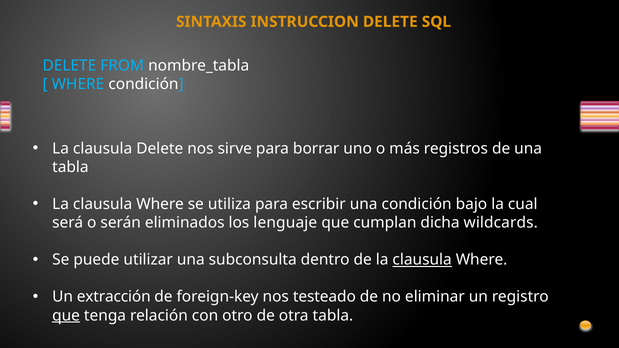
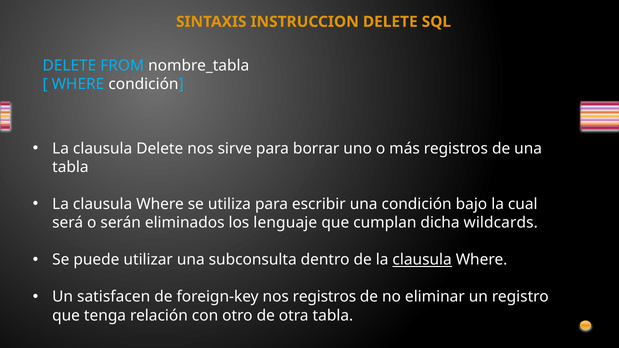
extracción: extracción -> satisfacen
nos testeado: testeado -> registros
que at (66, 316) underline: present -> none
